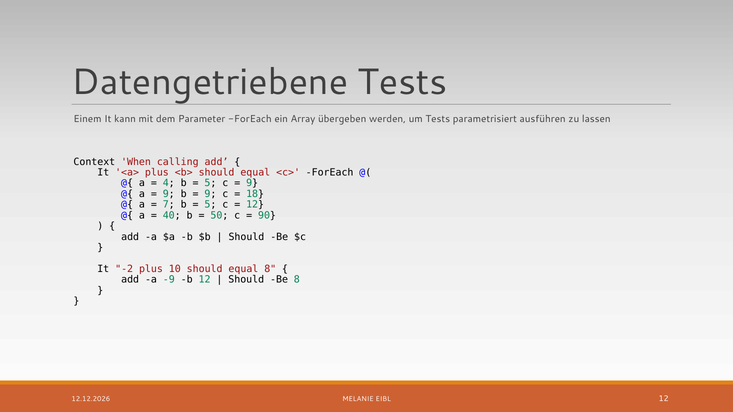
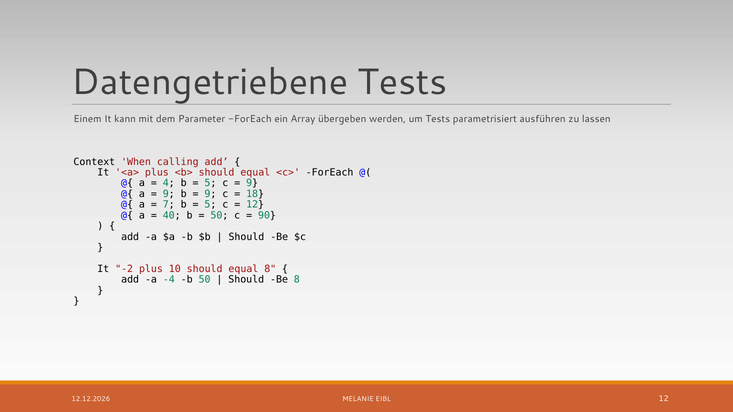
-9: -9 -> -4
b 12: 12 -> 50
